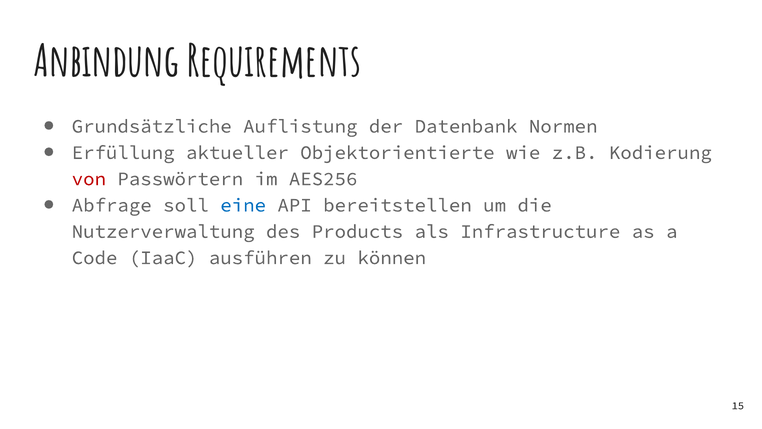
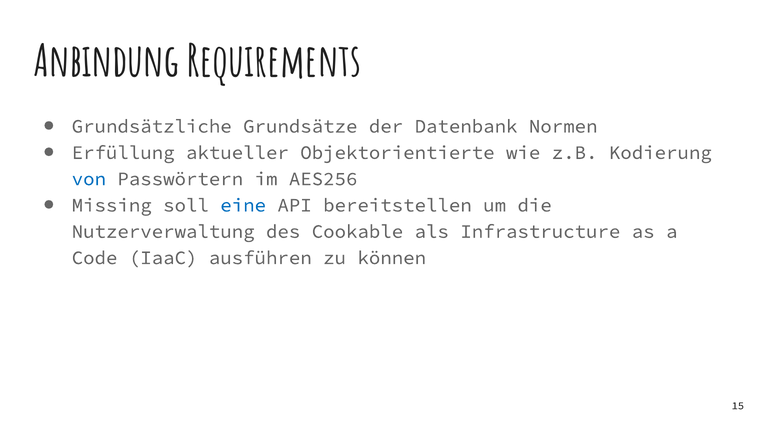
Auflistung: Auflistung -> Grundsätze
von colour: red -> blue
Abfrage: Abfrage -> Missing
Products: Products -> Cookable
